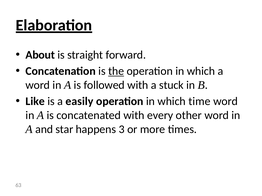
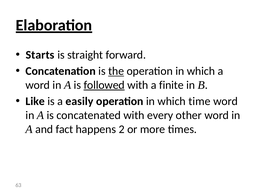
About: About -> Starts
followed underline: none -> present
stuck: stuck -> finite
star: star -> fact
3: 3 -> 2
